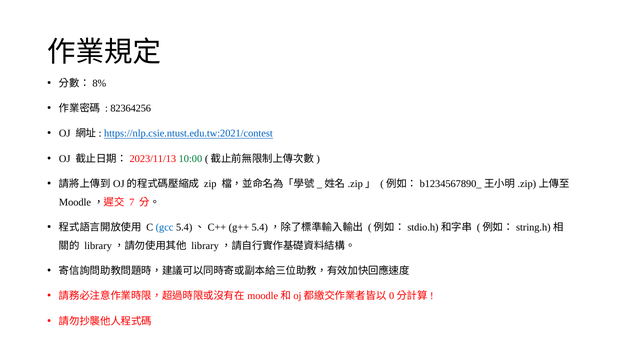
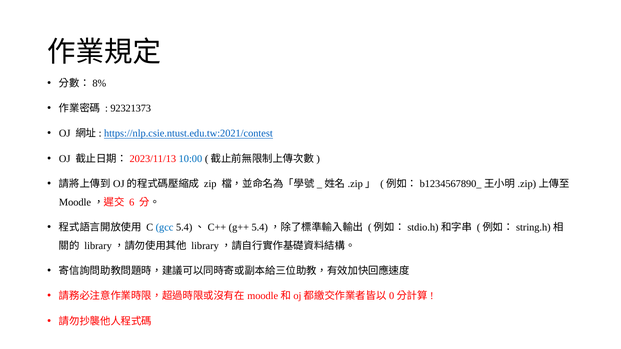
82364256: 82364256 -> 92321373
10:00 colour: green -> blue
7: 7 -> 6
